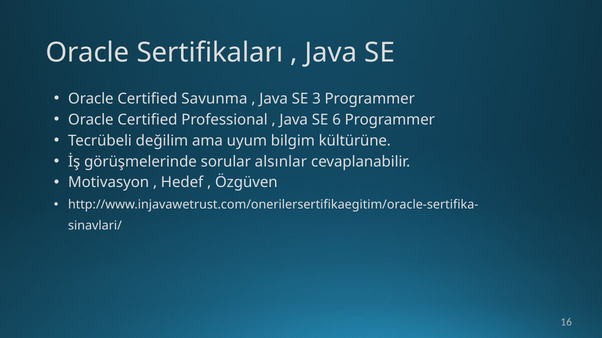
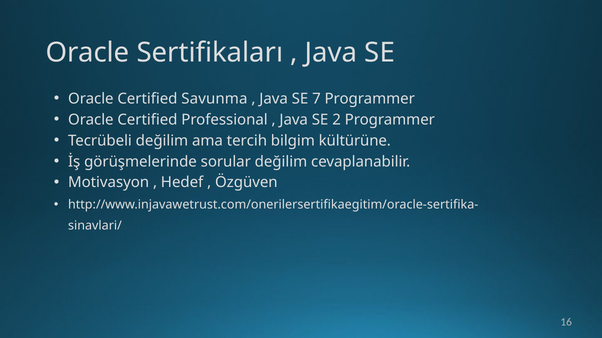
3: 3 -> 7
6: 6 -> 2
uyum: uyum -> tercih
sorular alsınlar: alsınlar -> değilim
